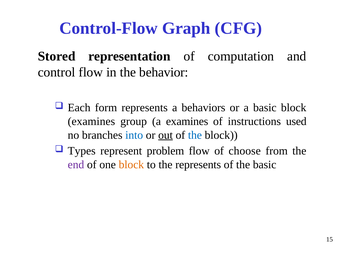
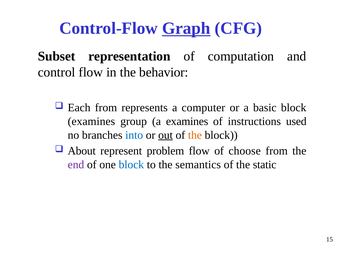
Graph underline: none -> present
Stored: Stored -> Subset
Each form: form -> from
behaviors: behaviors -> computer
the at (195, 135) colour: blue -> orange
Types: Types -> About
block at (131, 165) colour: orange -> blue
the represents: represents -> semantics
the basic: basic -> static
